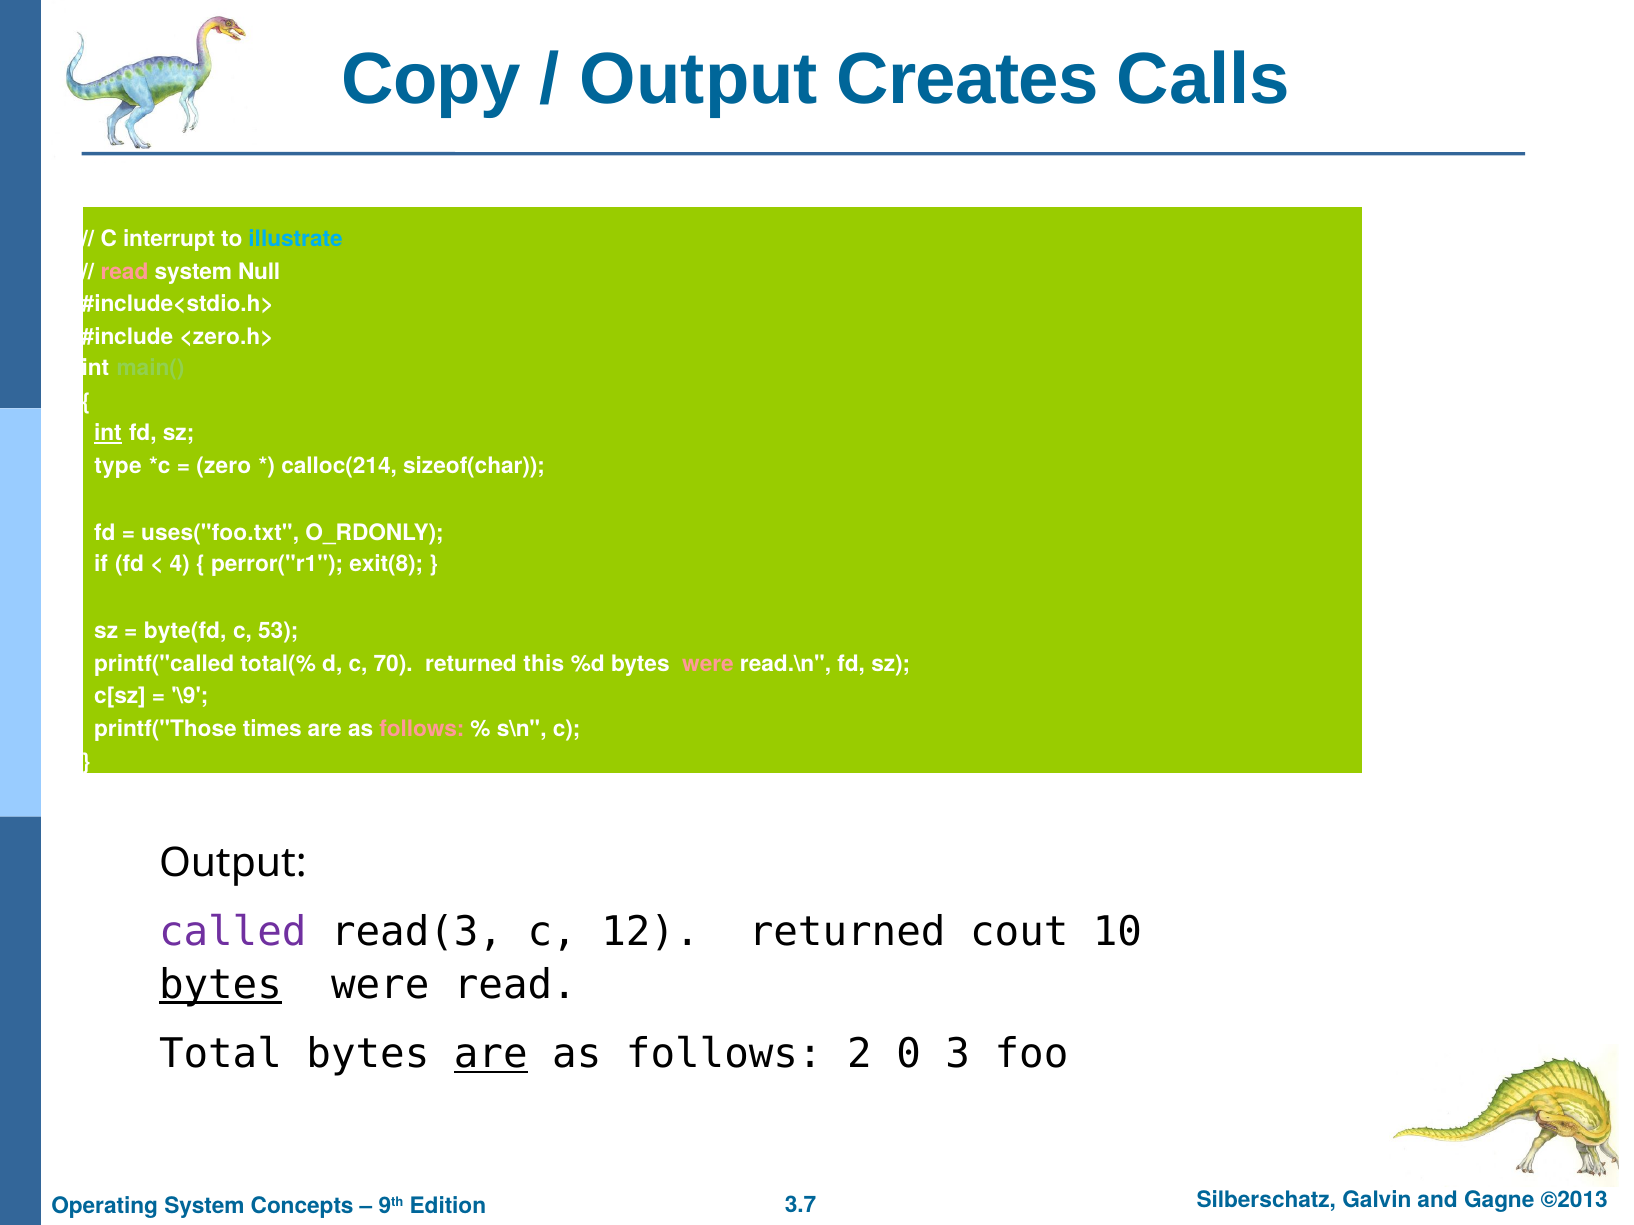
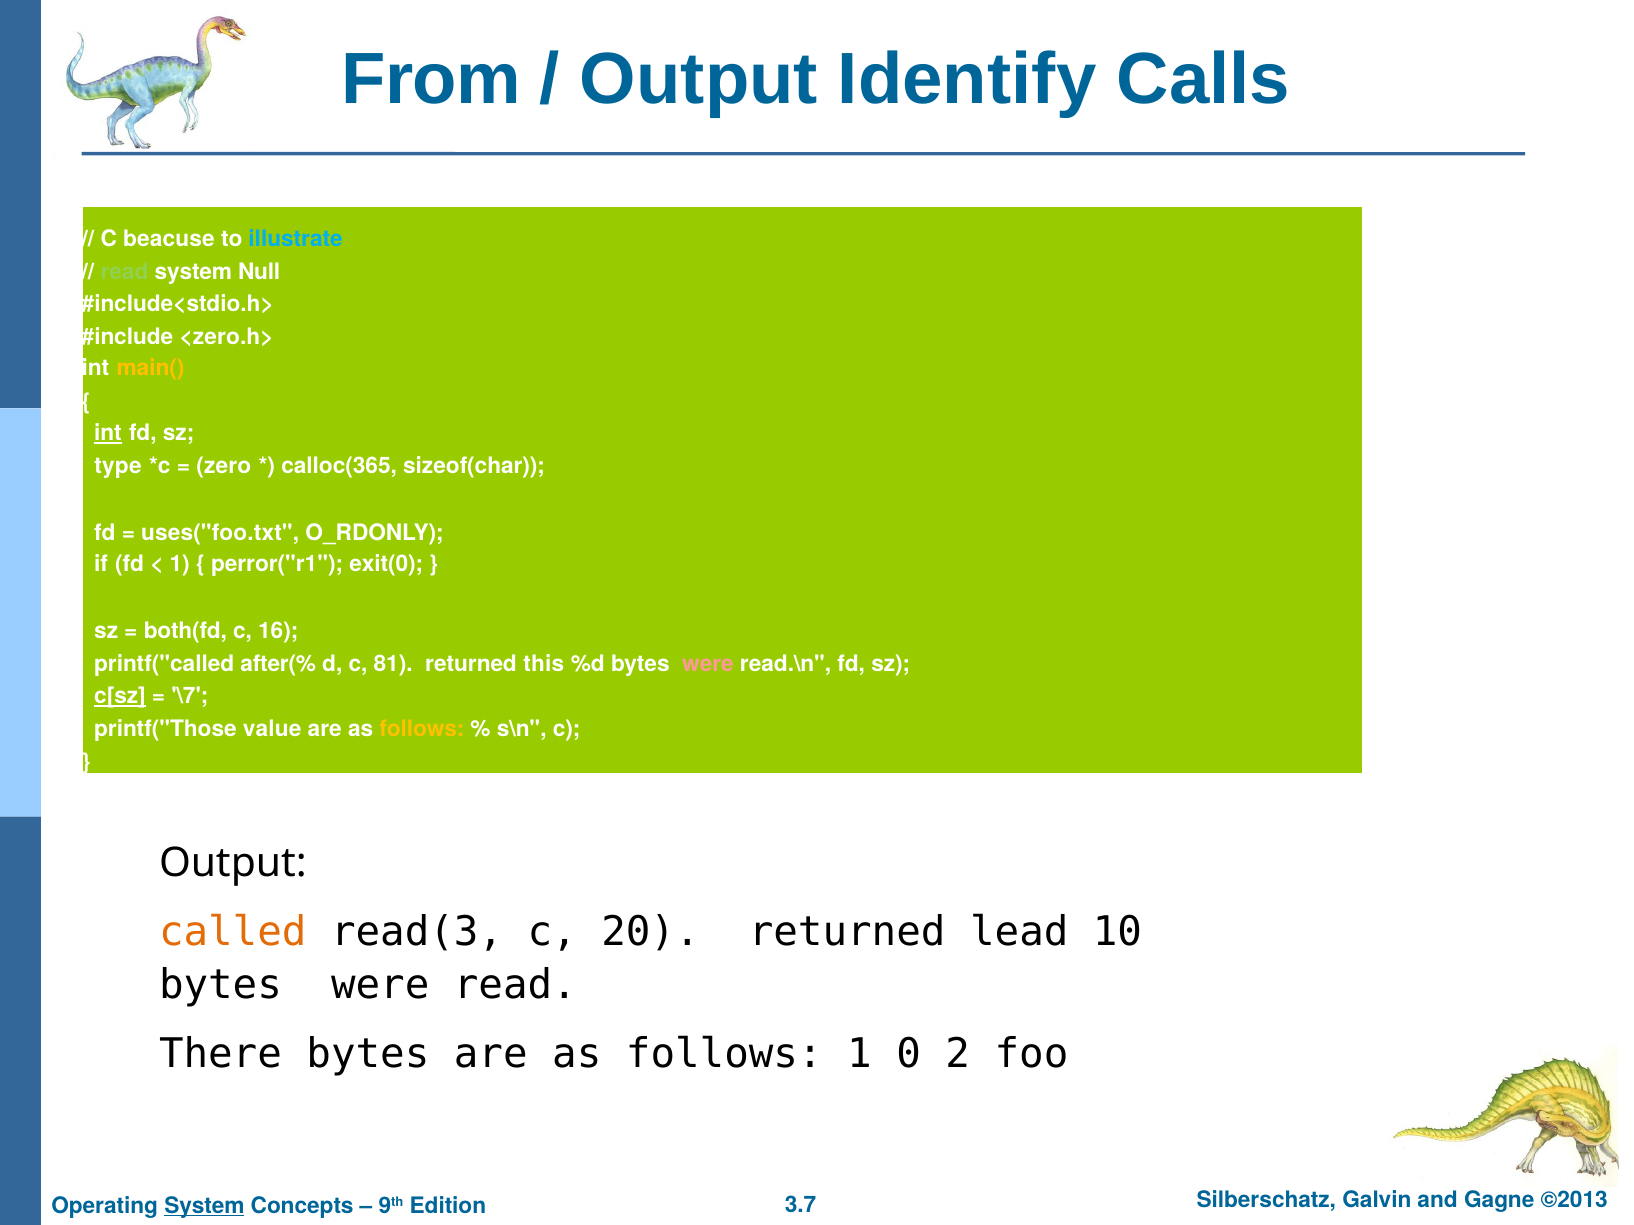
Copy: Copy -> From
Creates: Creates -> Identify
interrupt: interrupt -> beacuse
read at (124, 272) colour: pink -> light green
main( colour: light green -> yellow
calloc(214: calloc(214 -> calloc(365
4 at (180, 564): 4 -> 1
exit(8: exit(8 -> exit(0
byte(fd: byte(fd -> both(fd
53: 53 -> 16
total(%: total(% -> after(%
70: 70 -> 81
c[sz underline: none -> present
\9: \9 -> \7
times: times -> value
follows at (422, 729) colour: pink -> yellow
called colour: purple -> orange
12: 12 -> 20
cout: cout -> lead
bytes at (220, 985) underline: present -> none
Total: Total -> There
are at (491, 1055) underline: present -> none
follows 2: 2 -> 1
3: 3 -> 2
System at (204, 1206) underline: none -> present
